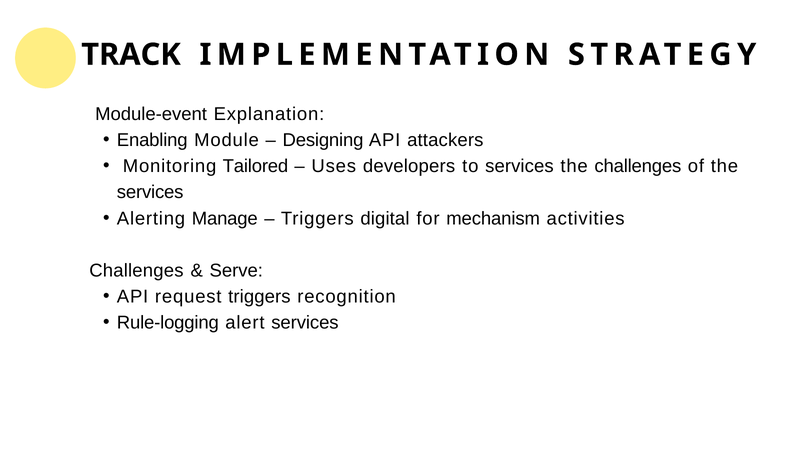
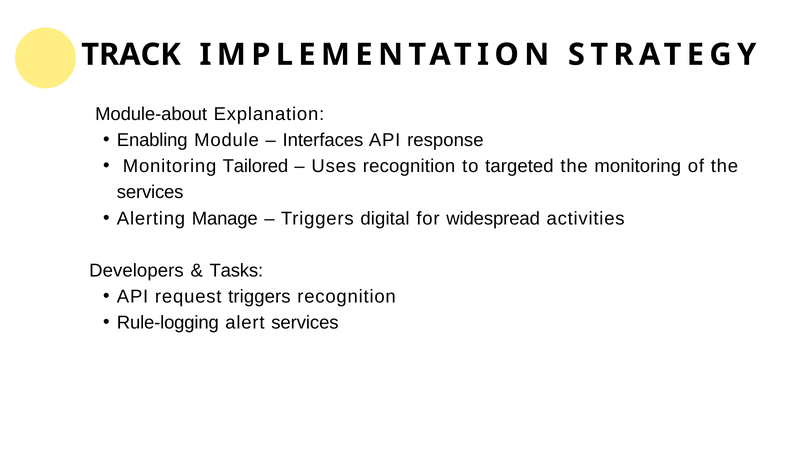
Module-event: Module-event -> Module-about
Designing: Designing -> Interfaces
attackers: attackers -> response
Uses developers: developers -> recognition
to services: services -> targeted
the challenges: challenges -> monitoring
mechanism: mechanism -> widespread
Challenges at (136, 270): Challenges -> Developers
Serve: Serve -> Tasks
